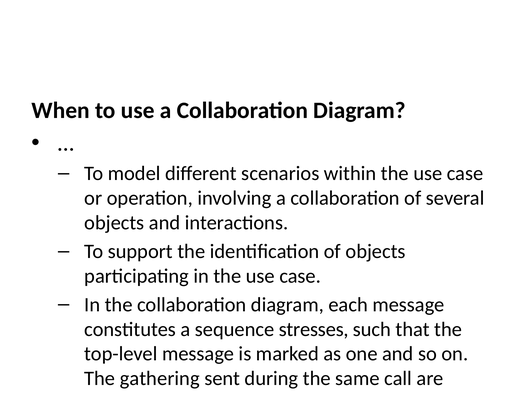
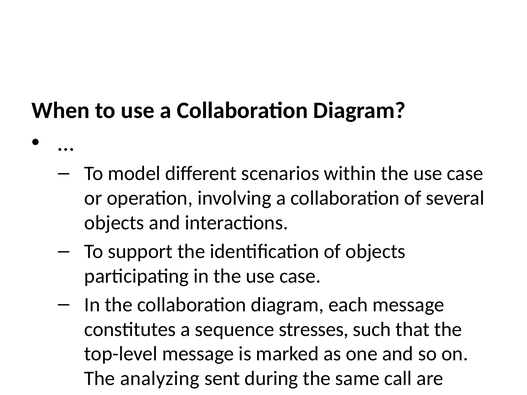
gathering: gathering -> analyzing
